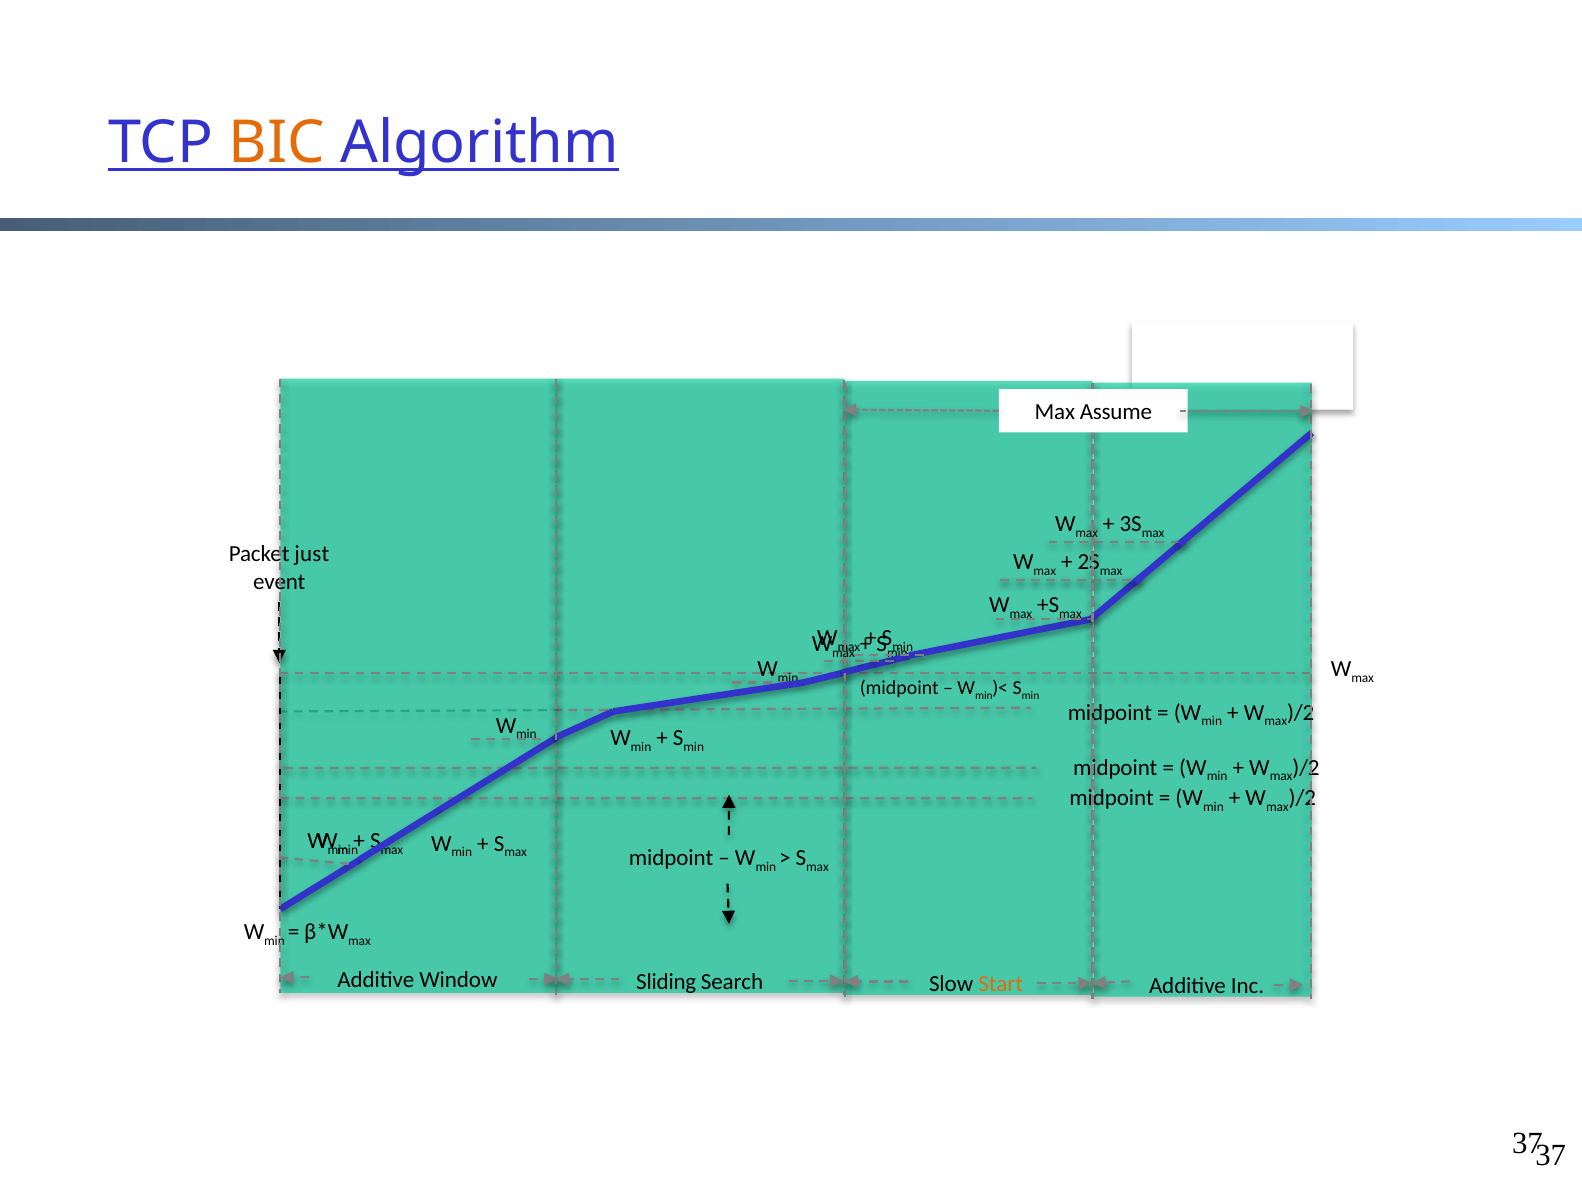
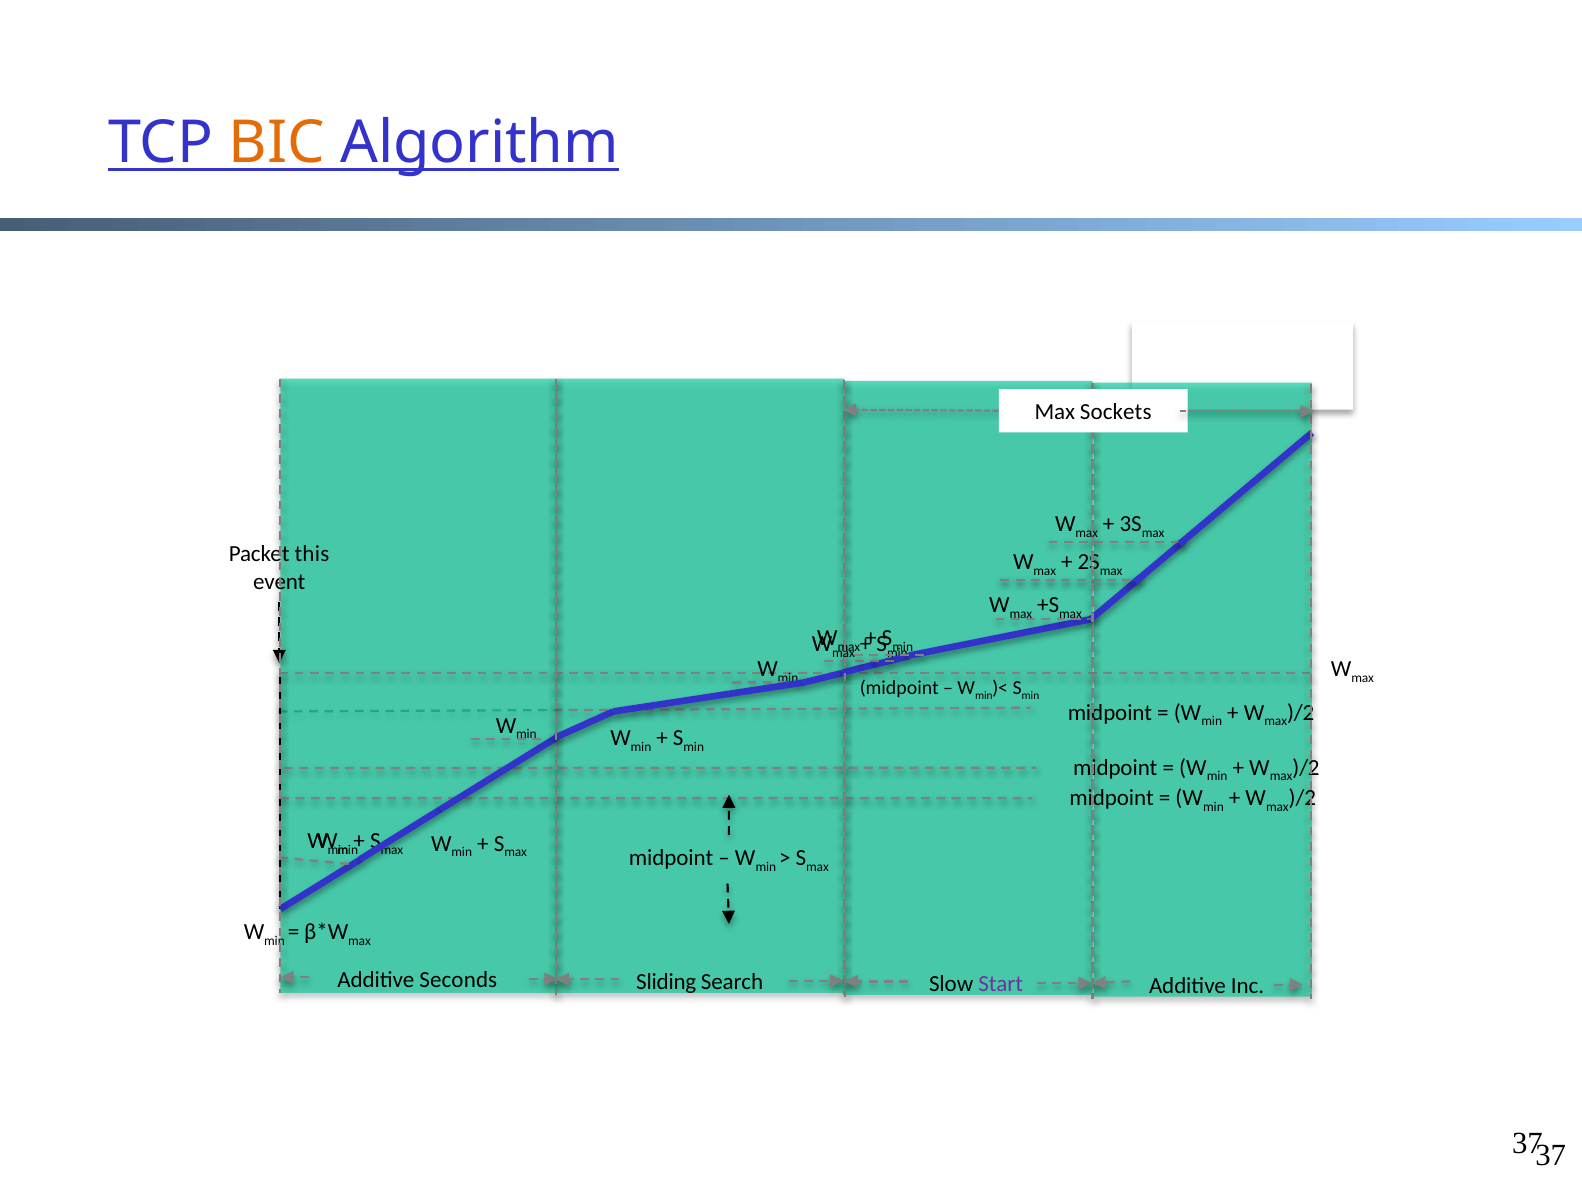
Assume: Assume -> Sockets
just: just -> this
Window: Window -> Seconds
Start colour: orange -> purple
